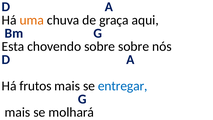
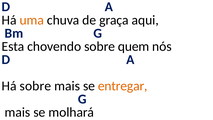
sobre sobre: sobre -> quem
Há frutos: frutos -> sobre
entregar colour: blue -> orange
